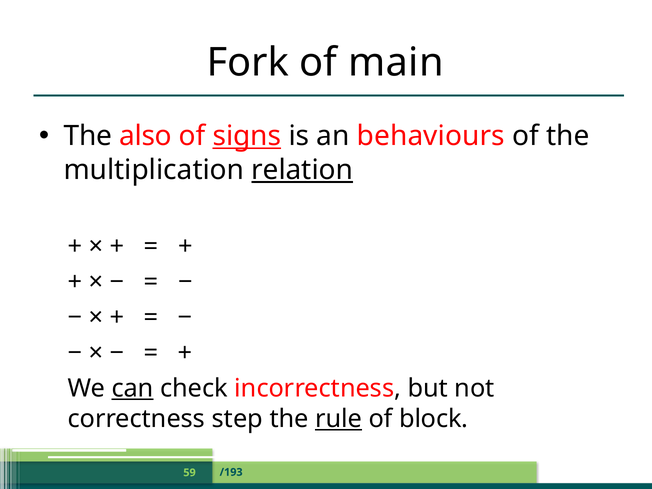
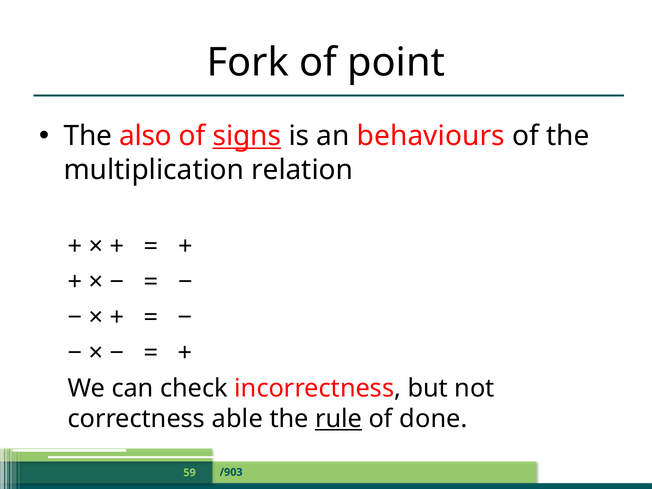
main: main -> point
relation underline: present -> none
can underline: present -> none
step: step -> able
block: block -> done
/193: /193 -> /903
